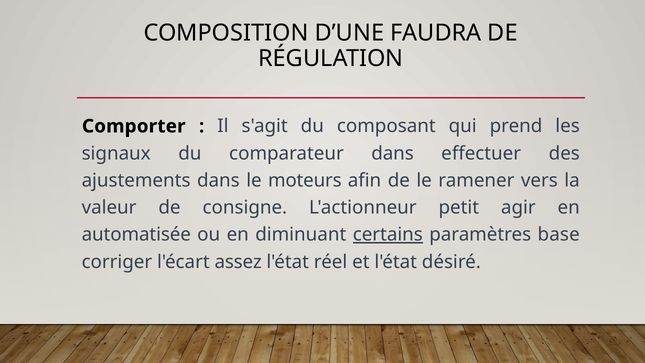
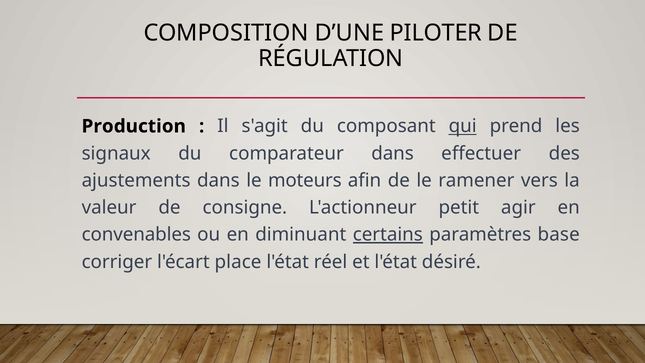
FAUDRA: FAUDRA -> PILOTER
Comporter: Comporter -> Production
qui underline: none -> present
automatisée: automatisée -> convenables
assez: assez -> place
